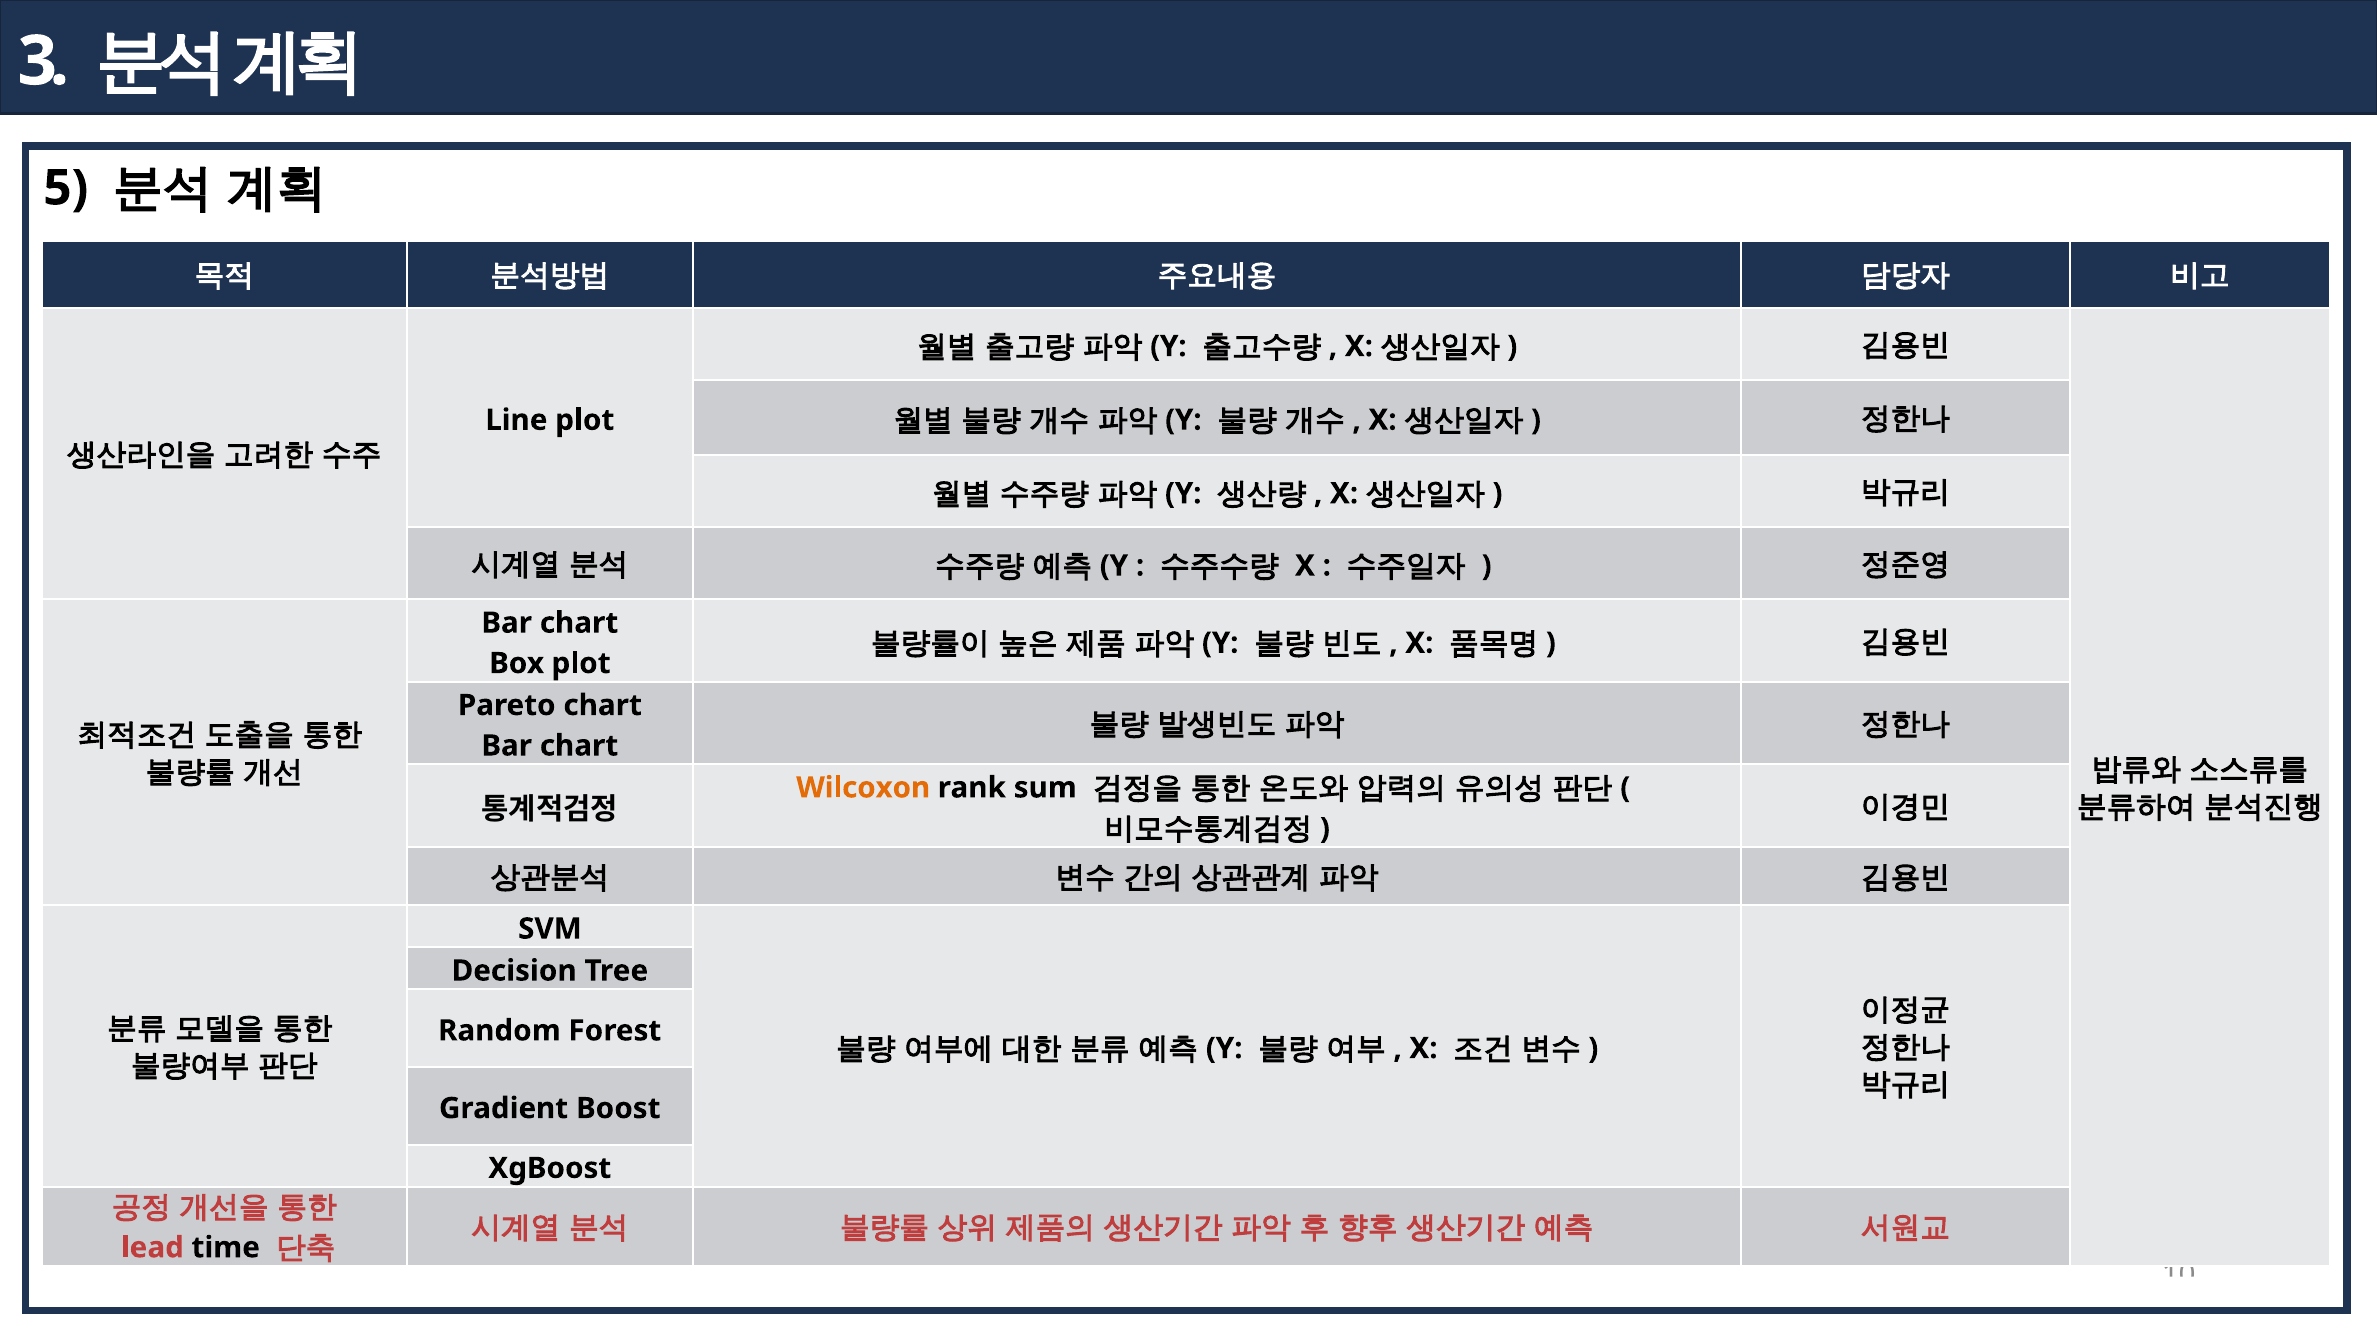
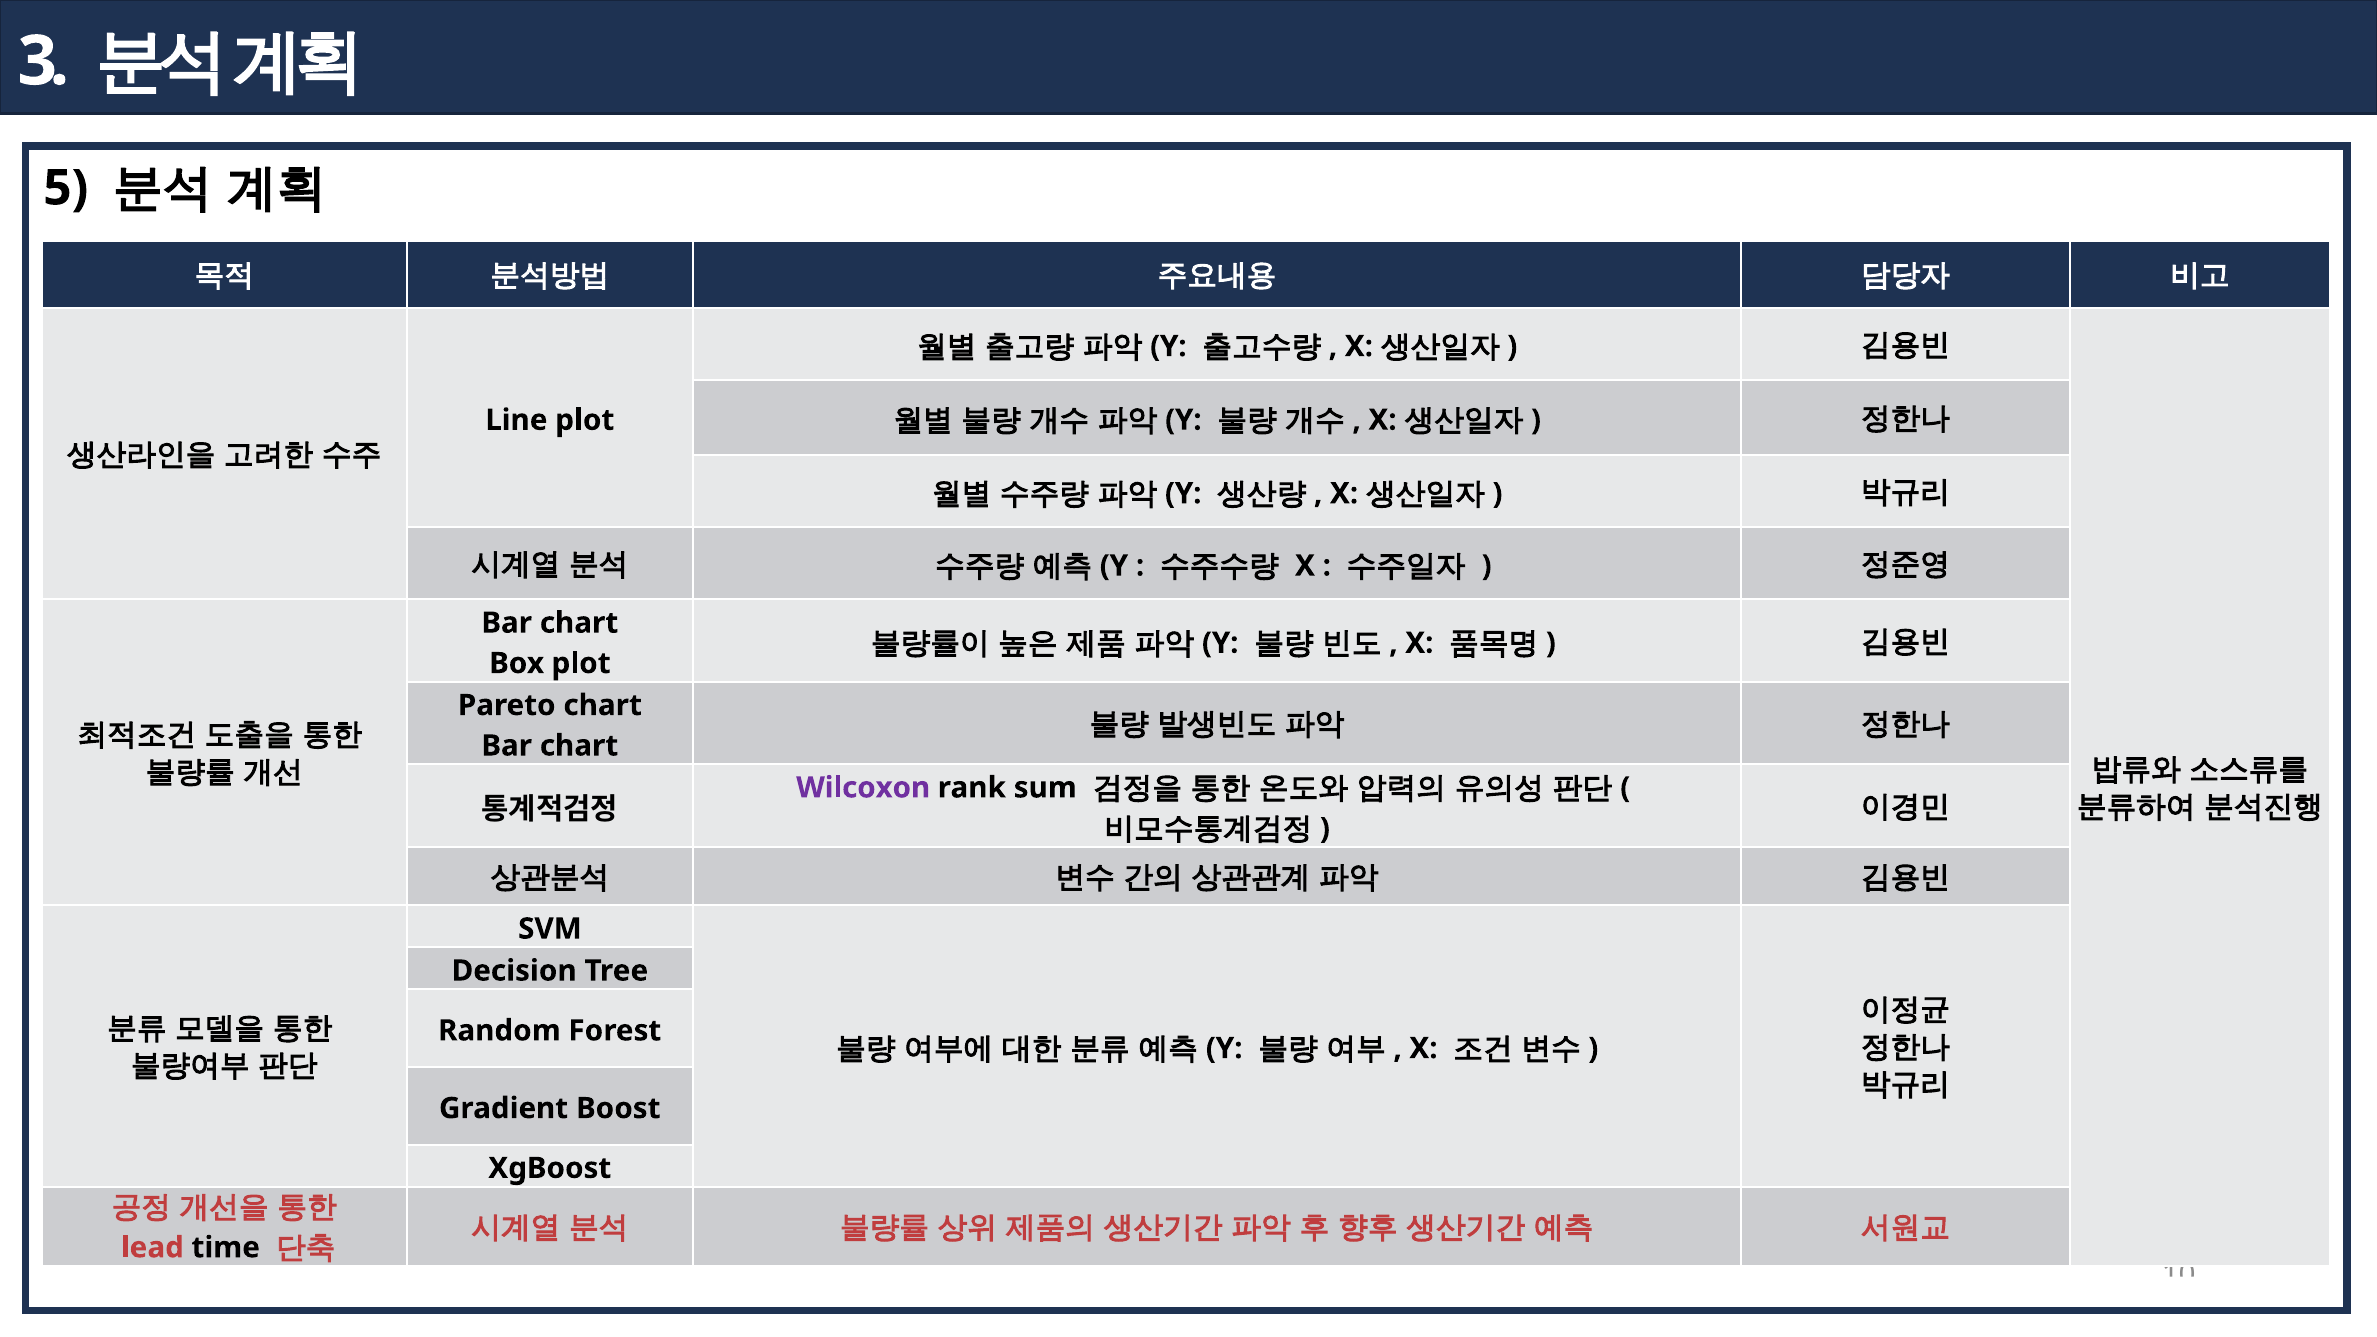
Wilcoxon colour: orange -> purple
